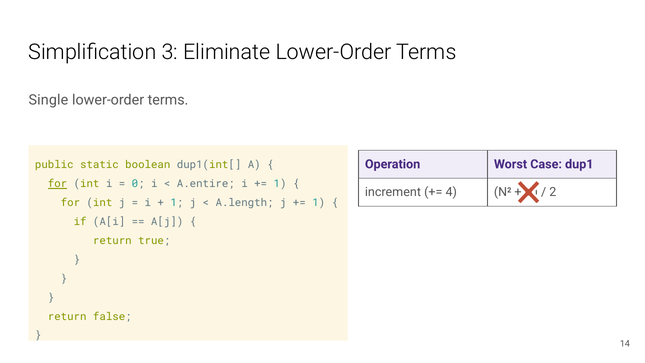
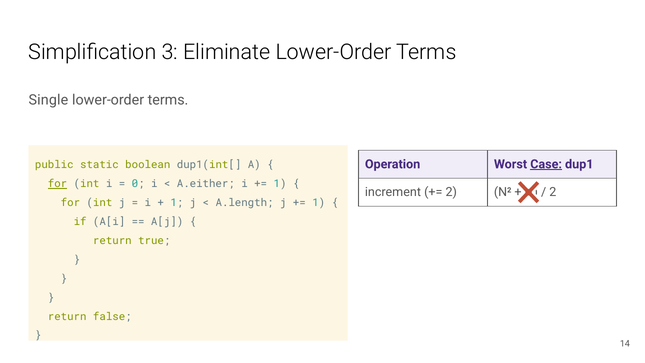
Case underline: none -> present
A.entire: A.entire -> A.either
4 at (451, 192): 4 -> 2
